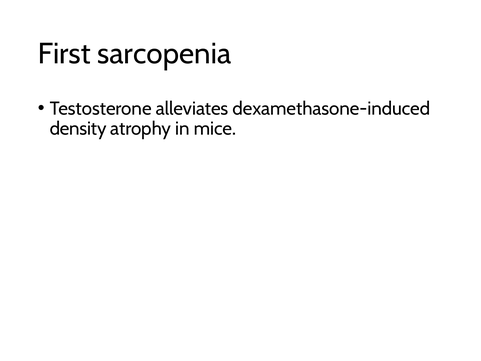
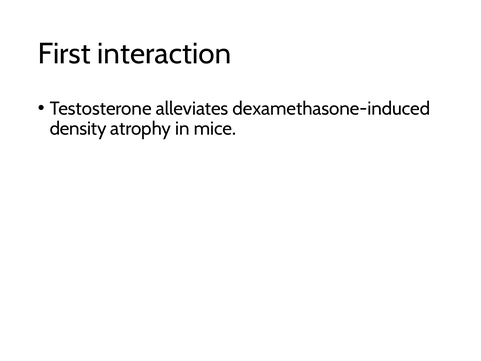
sarcopenia: sarcopenia -> interaction
